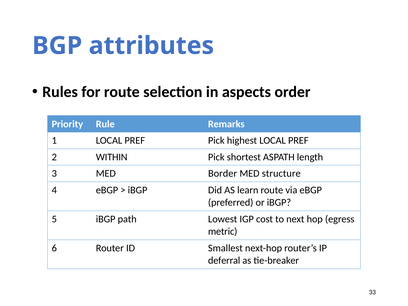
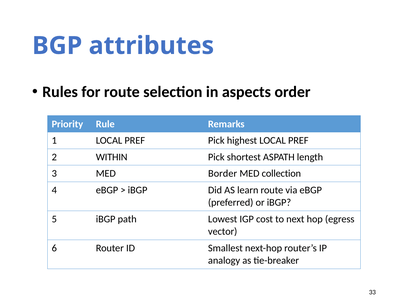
structure: structure -> collection
metric: metric -> vector
deferral: deferral -> analogy
